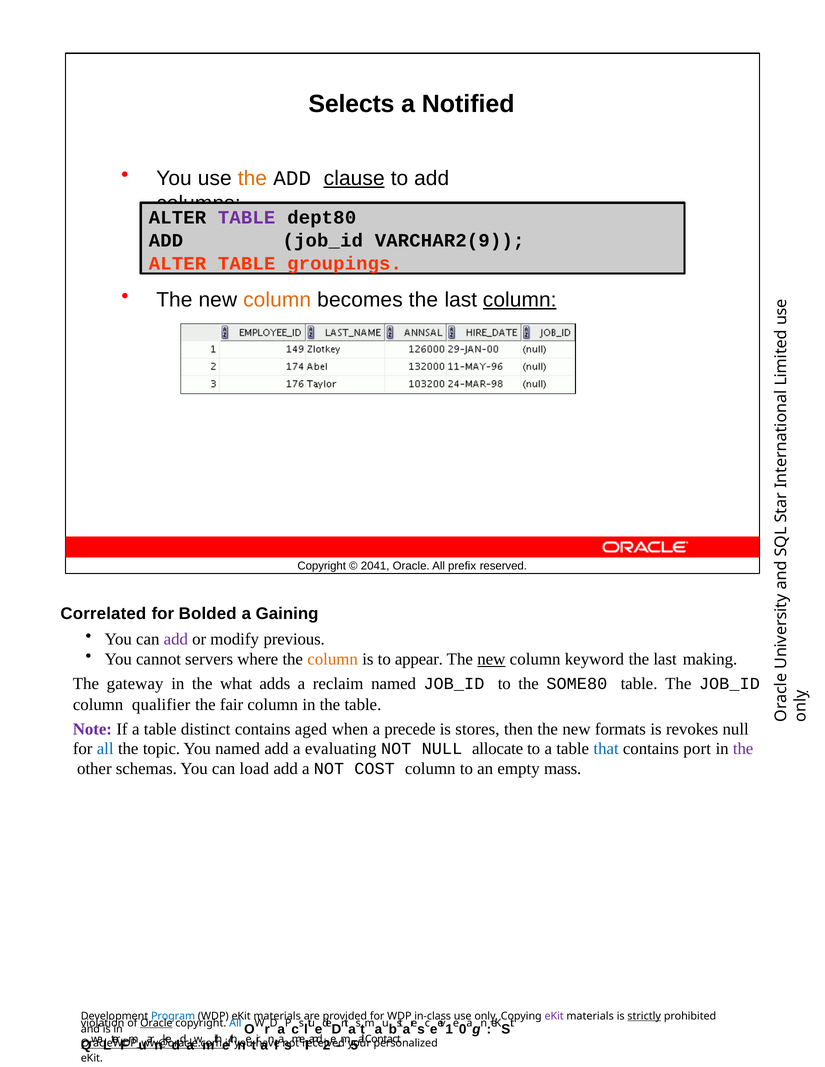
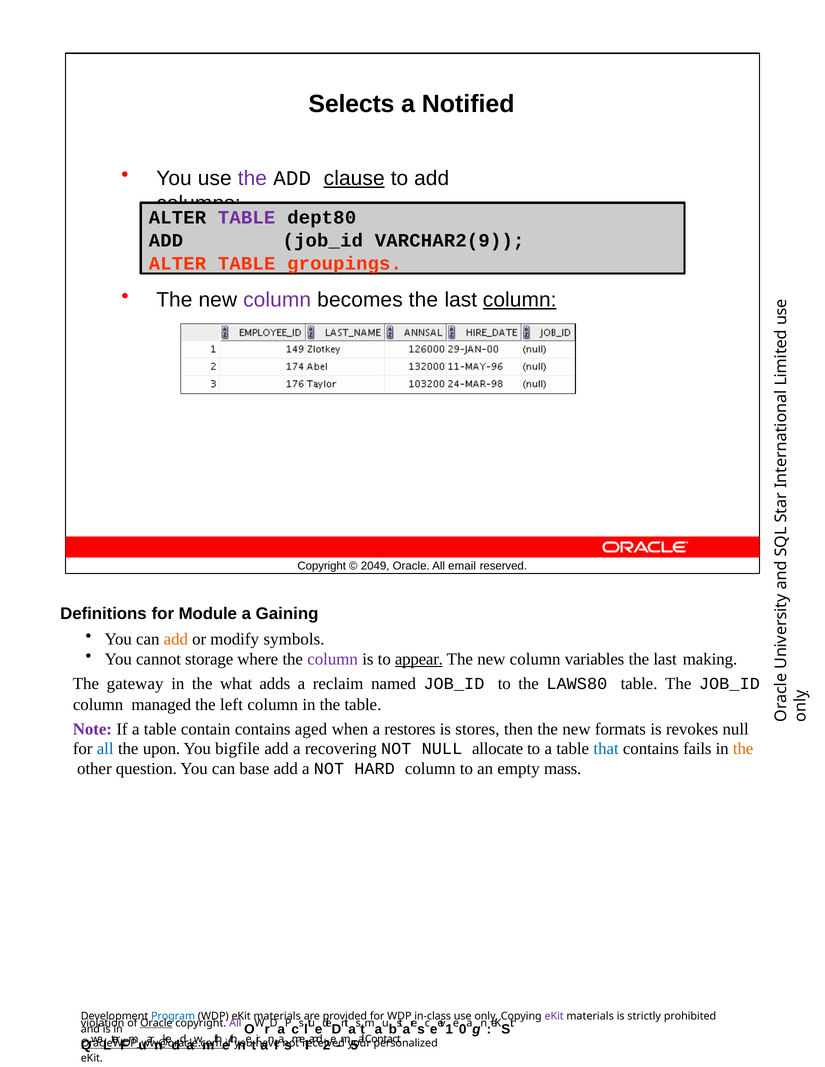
the at (252, 178) colour: orange -> purple
column at (277, 300) colour: orange -> purple
2041: 2041 -> 2049
prefix: prefix -> email
Correlated: Correlated -> Definitions
Bolded: Bolded -> Module
add at (176, 639) colour: purple -> orange
previous: previous -> symbols
servers: servers -> storage
column at (333, 660) colour: orange -> purple
appear underline: none -> present
new at (491, 660) underline: present -> none
keyword: keyword -> variables
SOME80: SOME80 -> LAWS80
qualifier: qualifier -> managed
fair: fair -> left
distinct: distinct -> contain
precede: precede -> restores
topic: topic -> upon
You named: named -> bigfile
evaluating: evaluating -> recovering
port: port -> fails
the at (743, 749) colour: purple -> orange
schemas: schemas -> question
load: load -> base
COST: COST -> HARD
strictly underline: present -> none
All at (235, 1024) colour: blue -> purple
